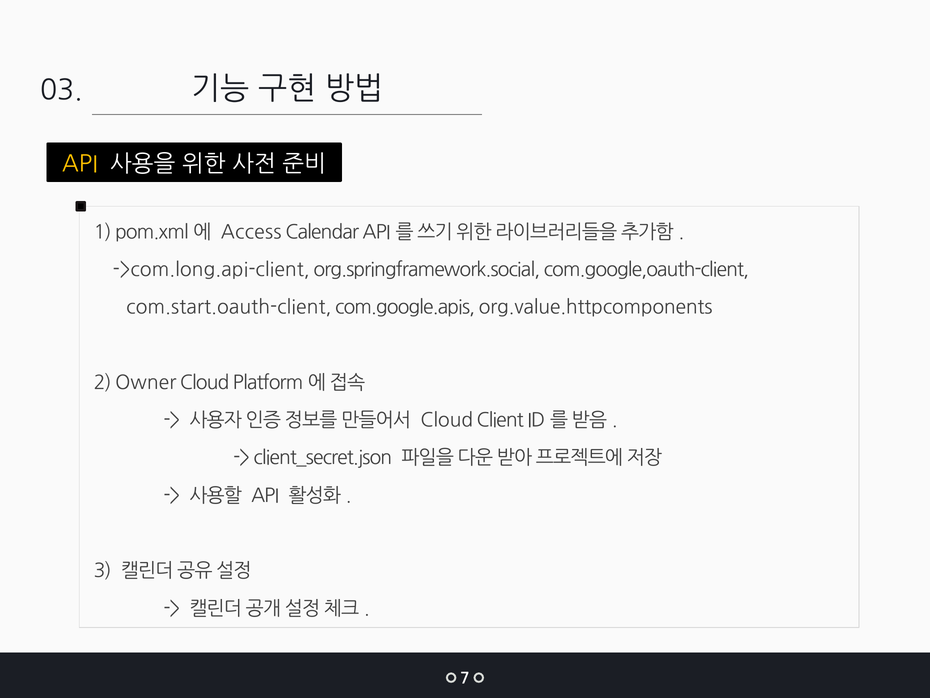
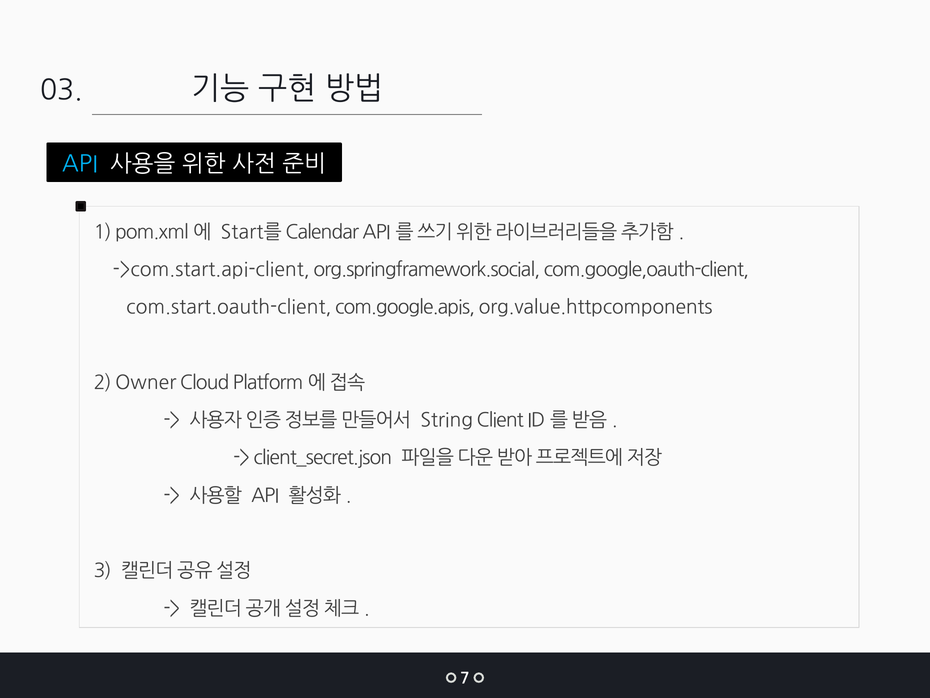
API at (80, 164) colour: yellow -> light blue
Access: Access -> Start를
->com.long.api-client: ->com.long.api-client -> ->com.start.api-client
Cloud at (447, 420): Cloud -> String
